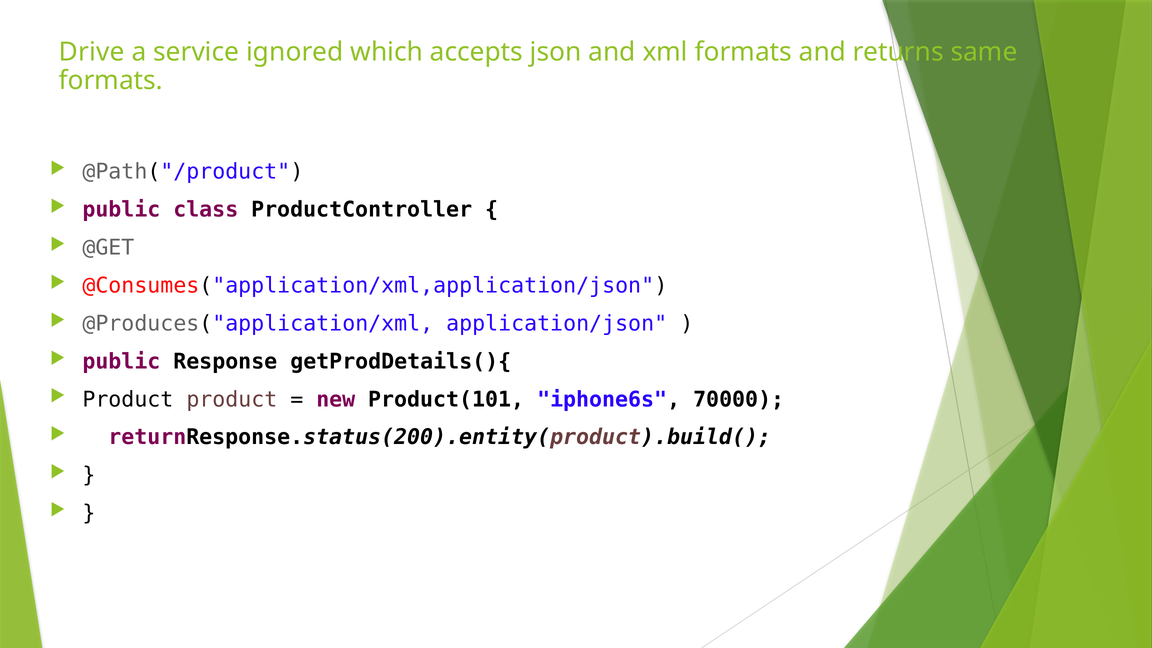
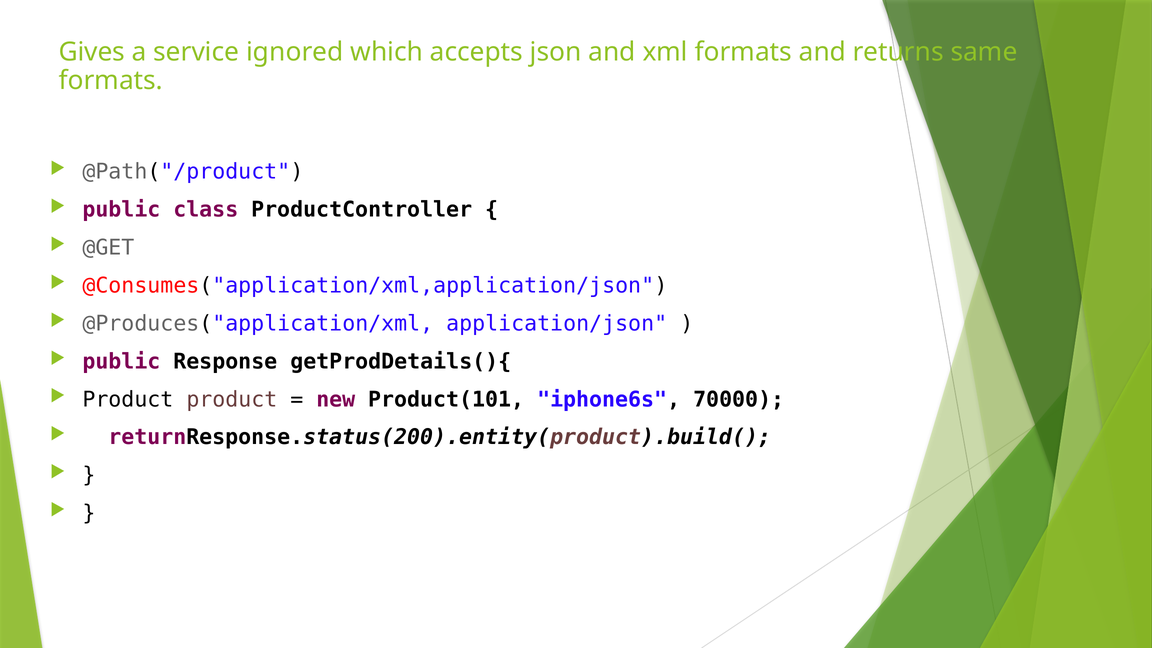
Drive: Drive -> Gives
